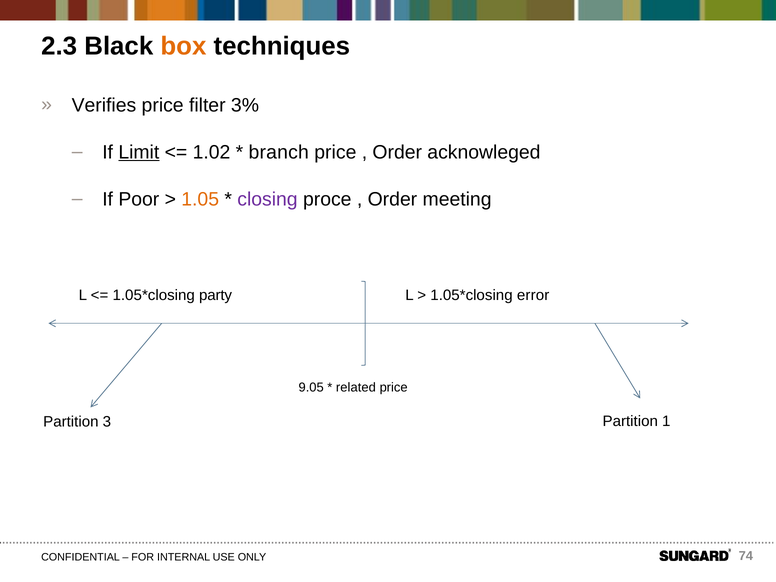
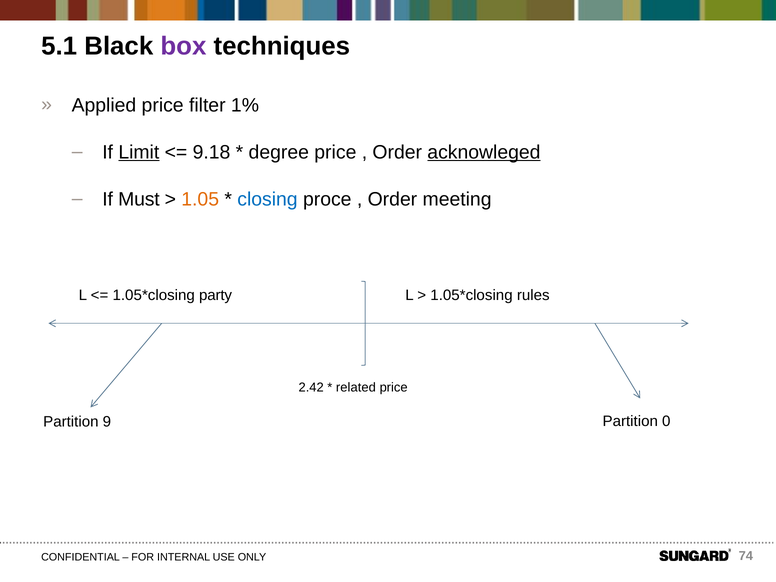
2.3: 2.3 -> 5.1
box colour: orange -> purple
Verifies: Verifies -> Applied
3%: 3% -> 1%
1.02: 1.02 -> 9.18
branch: branch -> degree
acknowleged underline: none -> present
Poor: Poor -> Must
closing colour: purple -> blue
error: error -> rules
9.05: 9.05 -> 2.42
3: 3 -> 9
1: 1 -> 0
